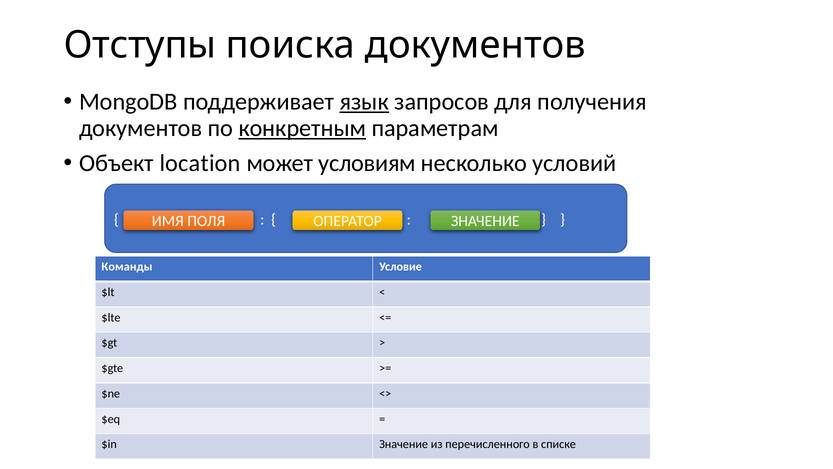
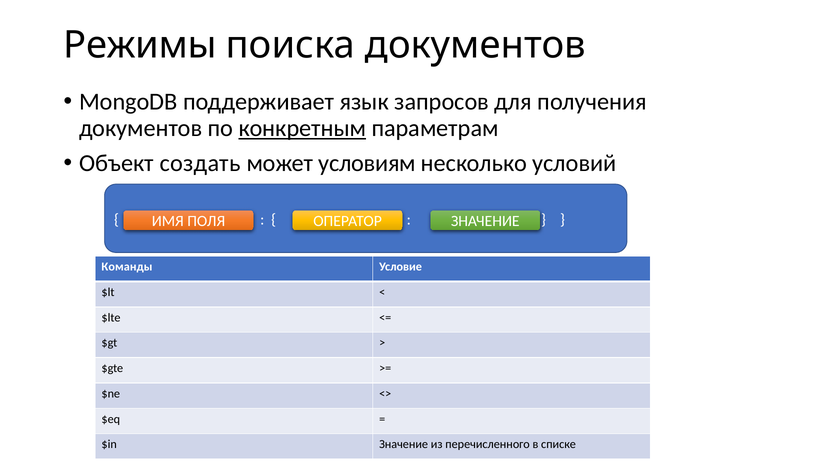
Отступы: Отступы -> Режимы
язык underline: present -> none
location: location -> создать
